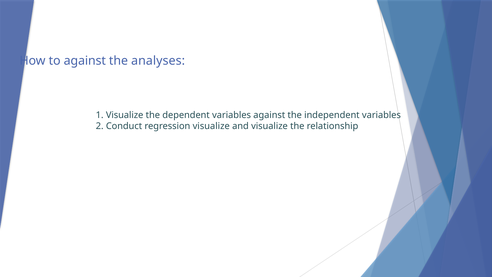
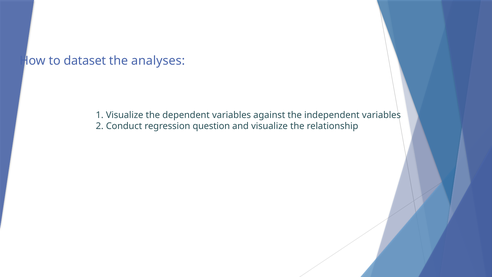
to against: against -> dataset
regression visualize: visualize -> question
